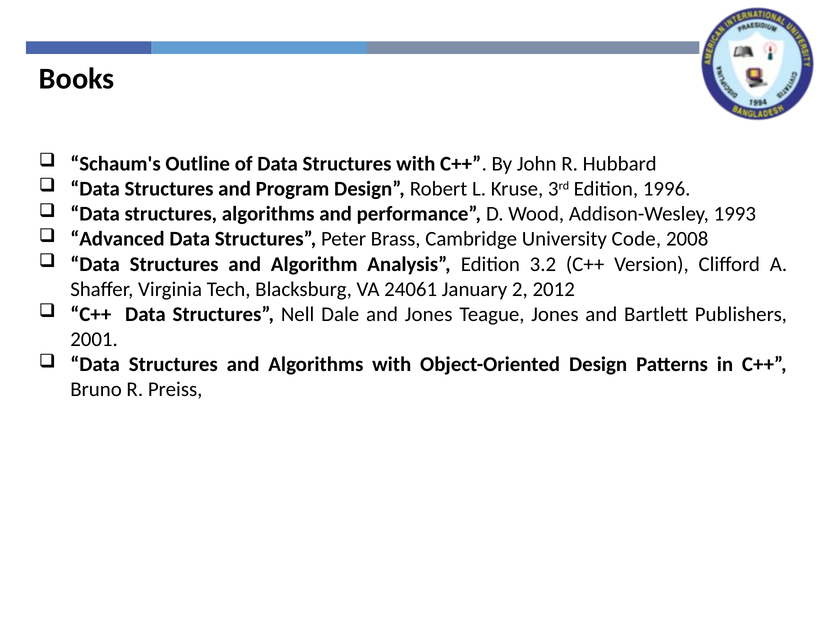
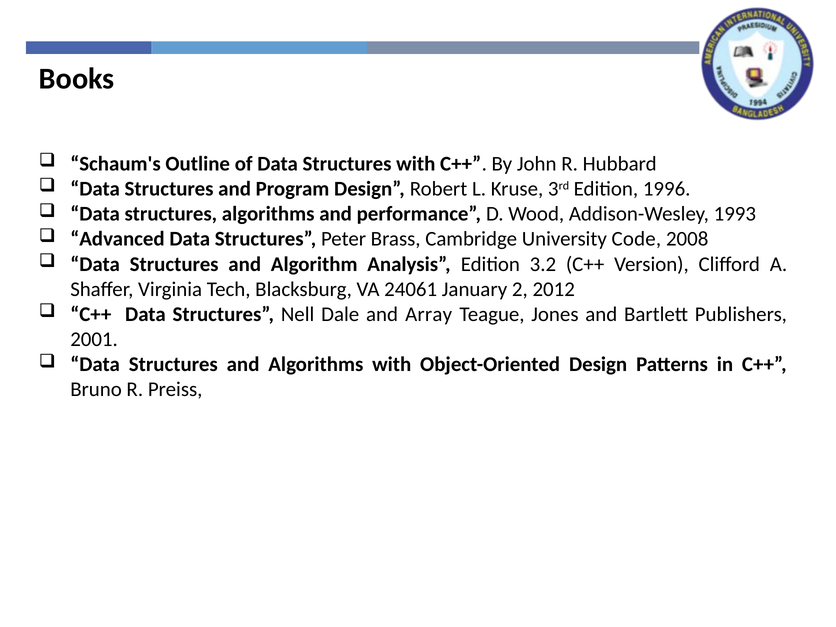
and Jones: Jones -> Array
